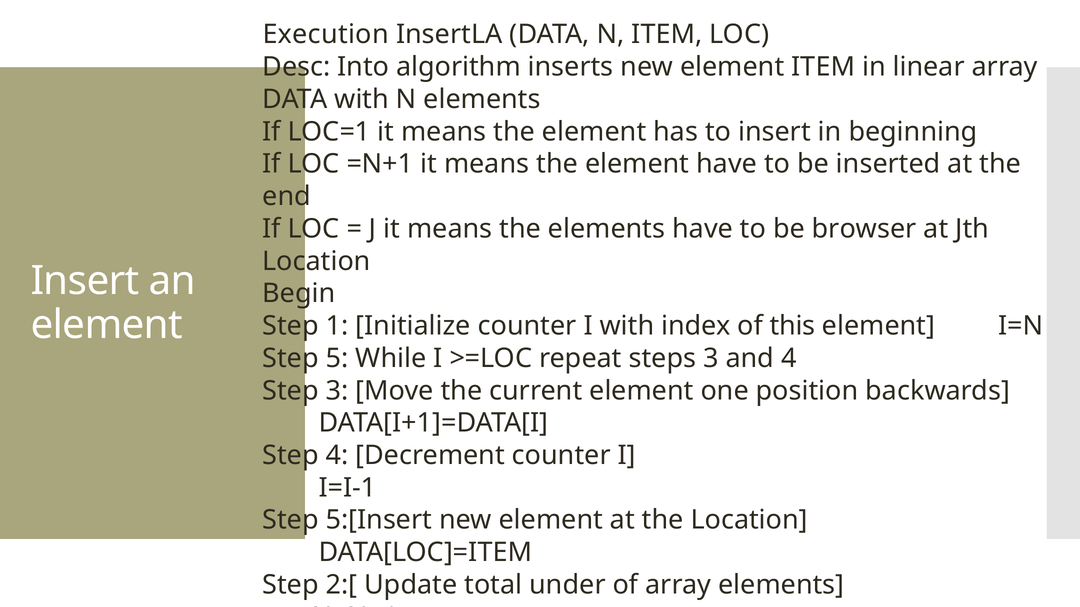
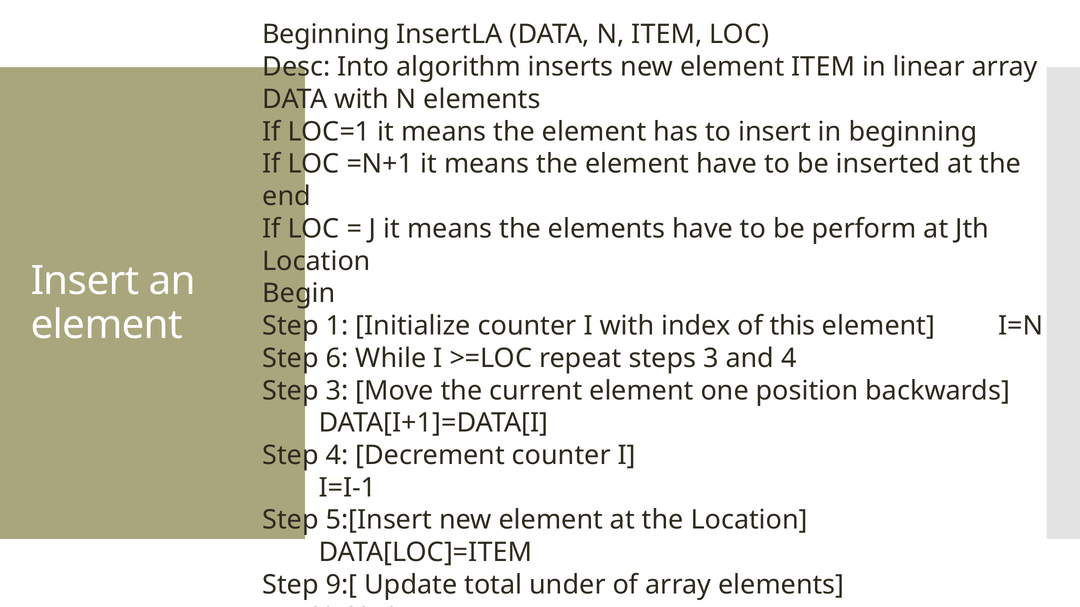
Execution at (326, 35): Execution -> Beginning
browser: browser -> perform
5: 5 -> 6
2:[: 2:[ -> 9:[
